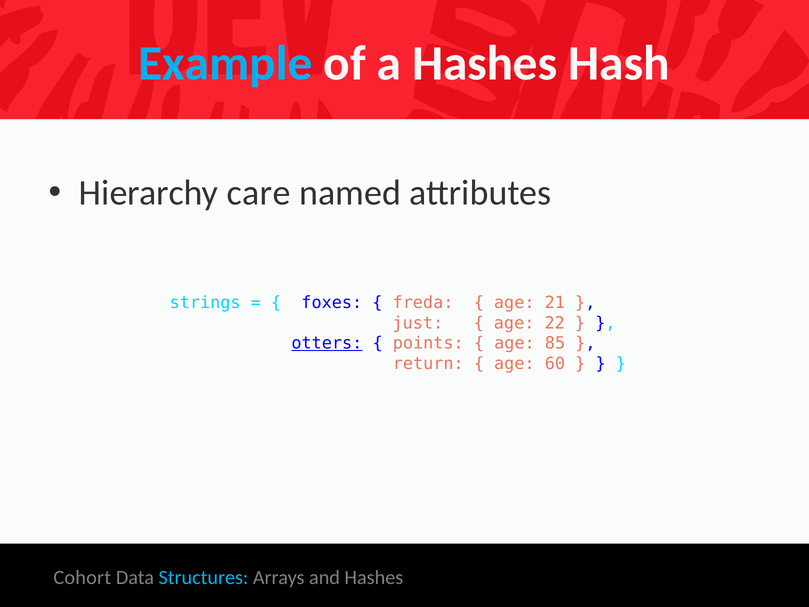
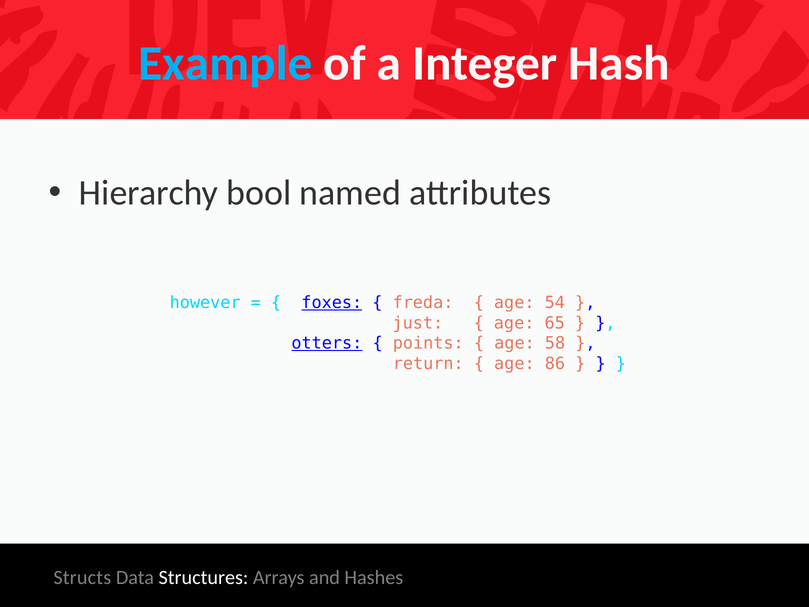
a Hashes: Hashes -> Integer
care: care -> bool
strings: strings -> however
foxes underline: none -> present
21: 21 -> 54
22: 22 -> 65
85: 85 -> 58
60: 60 -> 86
Cohort: Cohort -> Structs
Structures colour: light blue -> white
